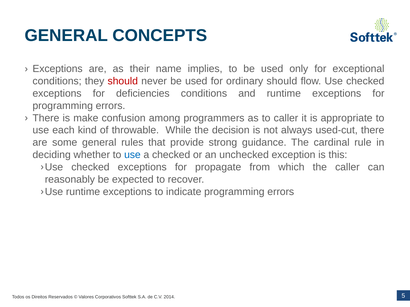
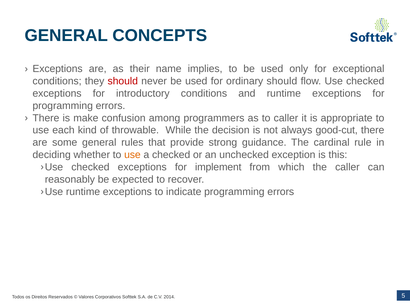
deficiencies: deficiencies -> introductory
used-cut: used-cut -> good-cut
use at (132, 155) colour: blue -> orange
propagate: propagate -> implement
